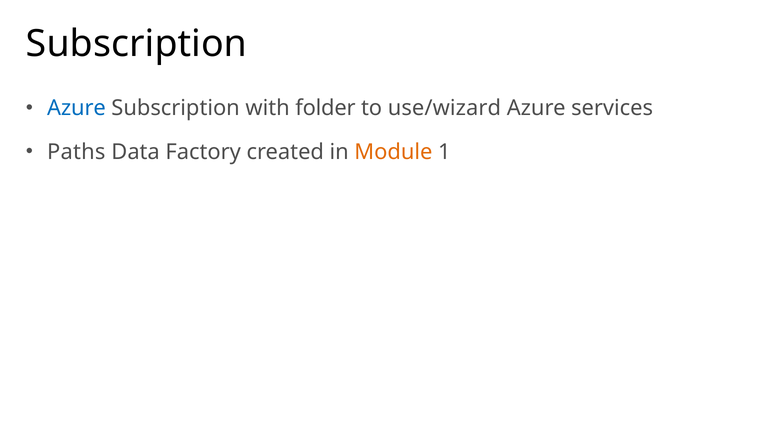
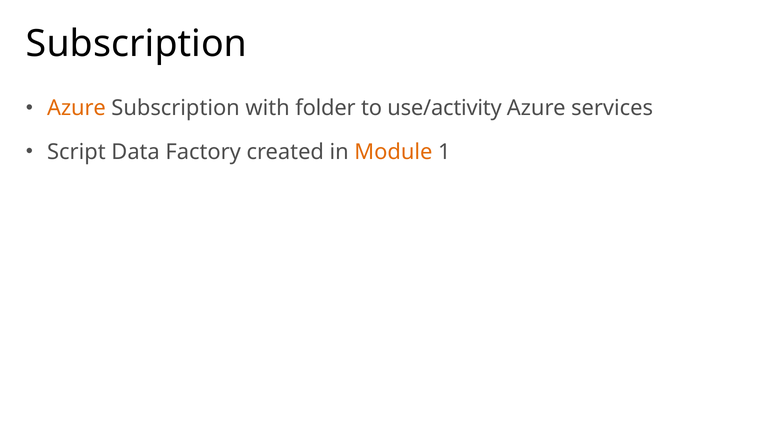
Azure at (76, 108) colour: blue -> orange
use/wizard: use/wizard -> use/activity
Paths: Paths -> Script
